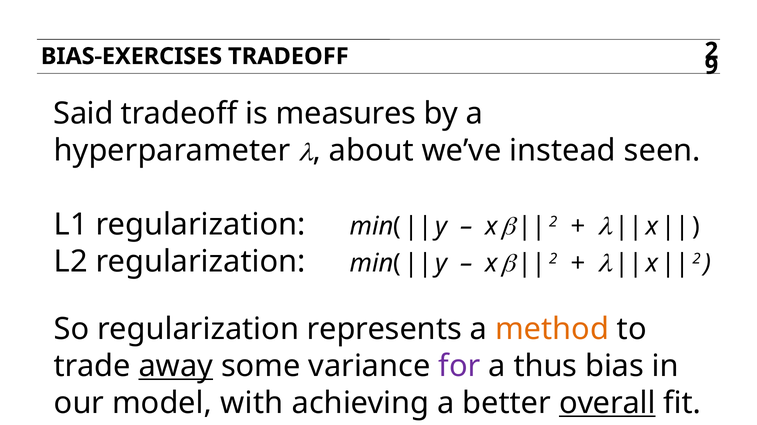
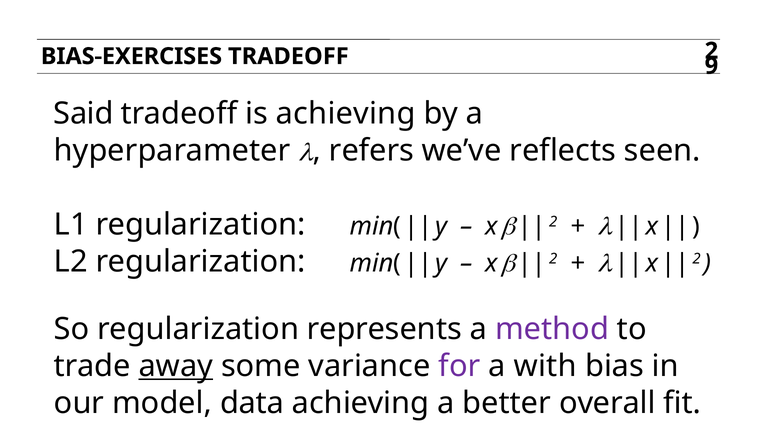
is measures: measures -> achieving
about: about -> refers
instead: instead -> reflects
method colour: orange -> purple
thus: thus -> with
with: with -> data
overall underline: present -> none
